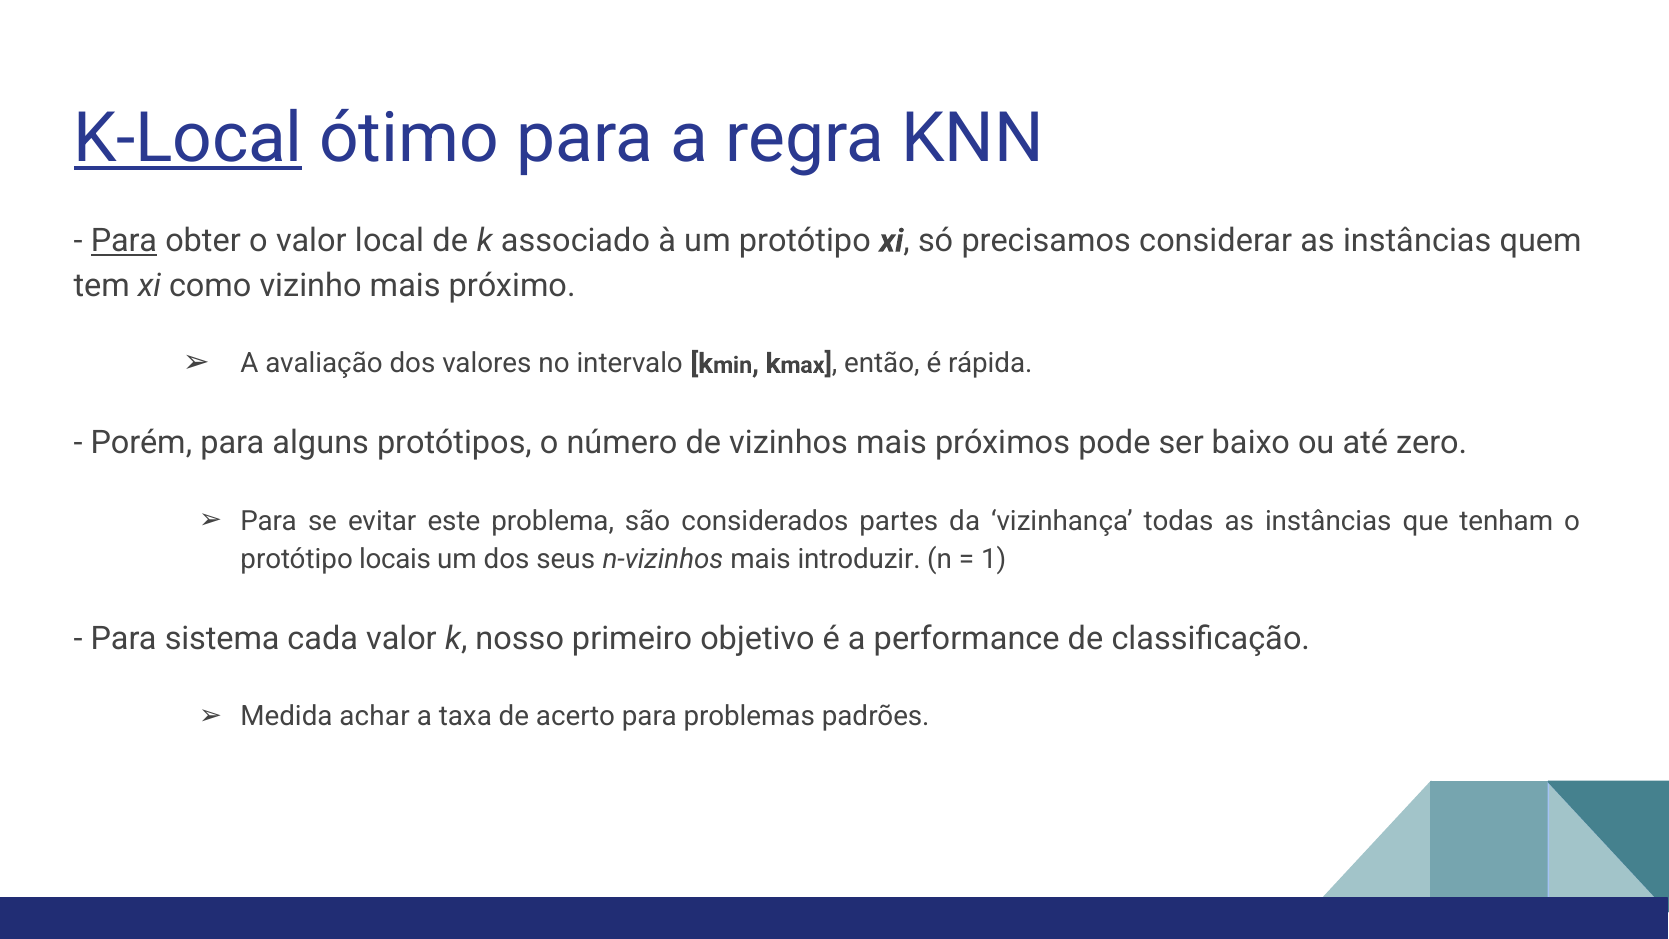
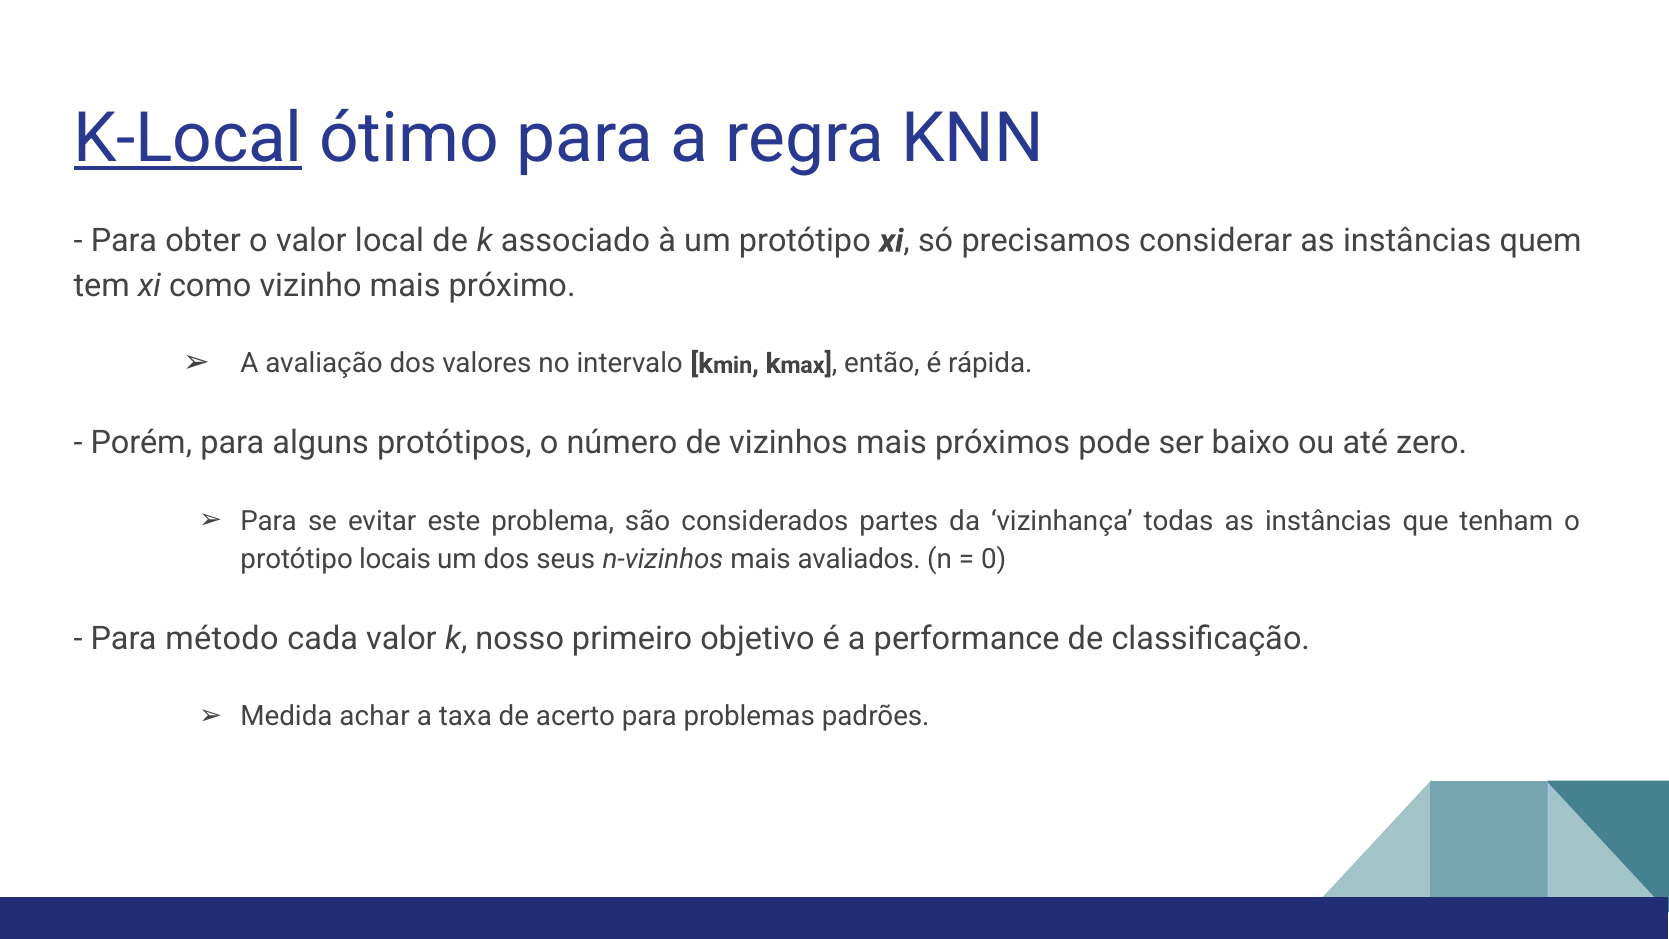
Para at (124, 241) underline: present -> none
introduzir: introduzir -> avaliados
1: 1 -> 0
sistema: sistema -> método
